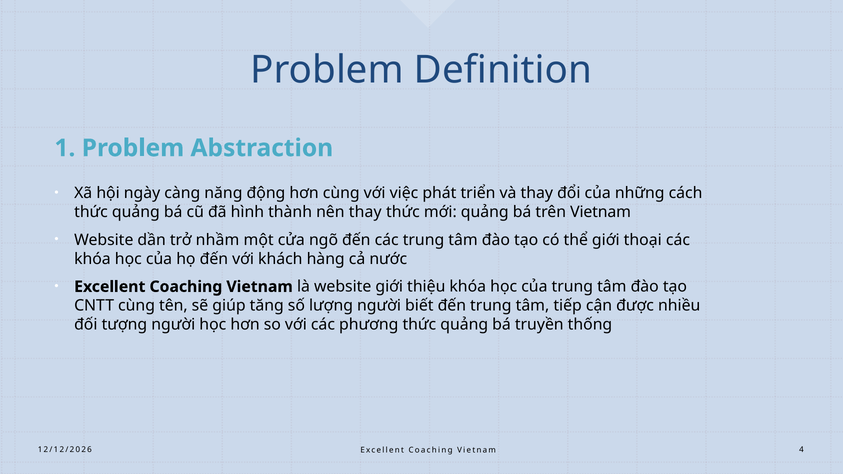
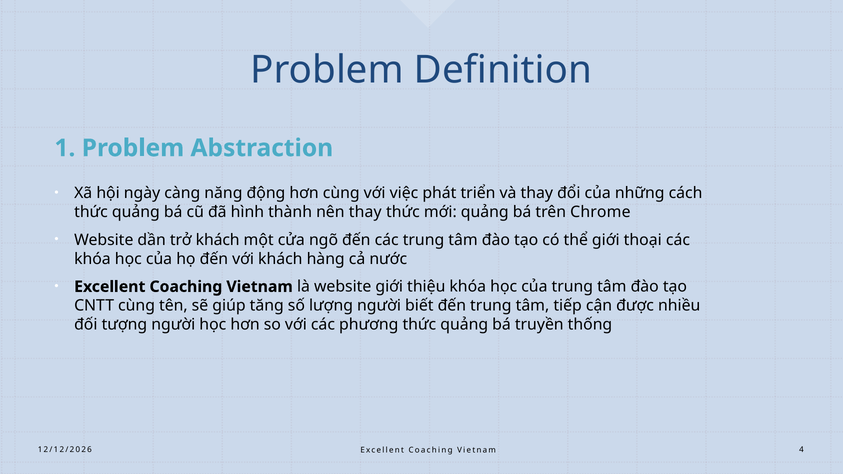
trên Vietnam: Vietnam -> Chrome
trở nhầm: nhầm -> khách
